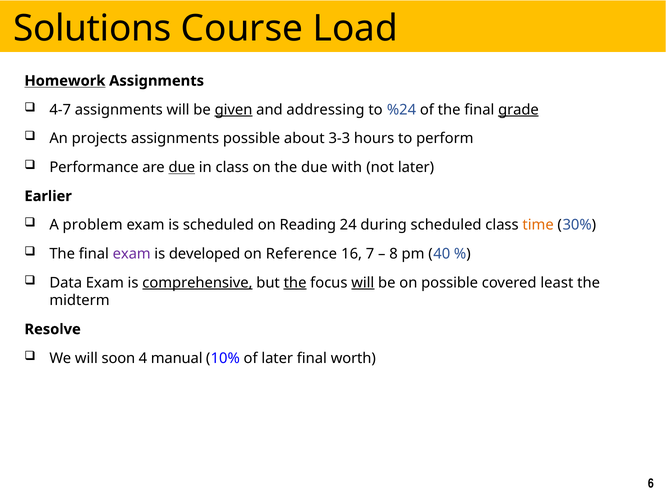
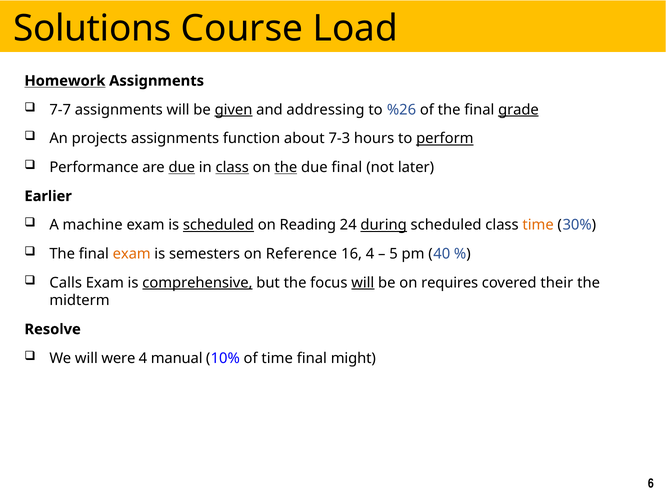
4-7: 4-7 -> 7-7
%24: %24 -> %26
assignments possible: possible -> function
3-3: 3-3 -> 7-3
perform underline: none -> present
class at (232, 168) underline: none -> present
the at (286, 168) underline: none -> present
due with: with -> final
problem: problem -> machine
scheduled at (218, 225) underline: none -> present
during underline: none -> present
exam at (132, 254) colour: purple -> orange
developed: developed -> semesters
16 7: 7 -> 4
8: 8 -> 5
Data: Data -> Calls
the at (295, 283) underline: present -> none
on possible: possible -> requires
least: least -> their
soon: soon -> were
of later: later -> time
worth: worth -> might
